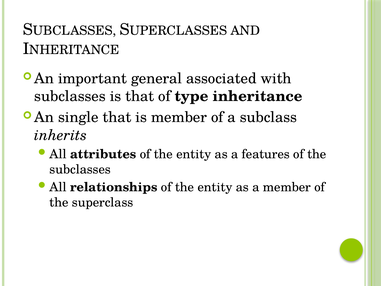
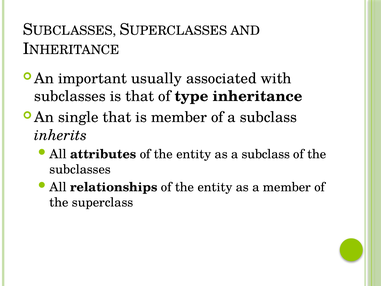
general: general -> usually
as a features: features -> subclass
